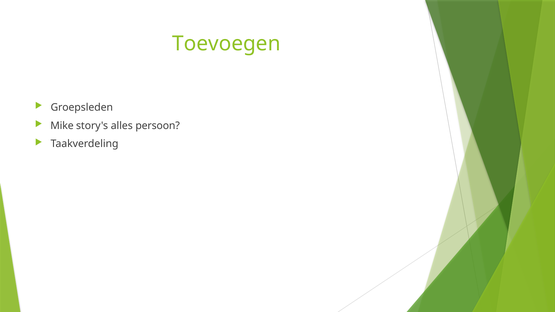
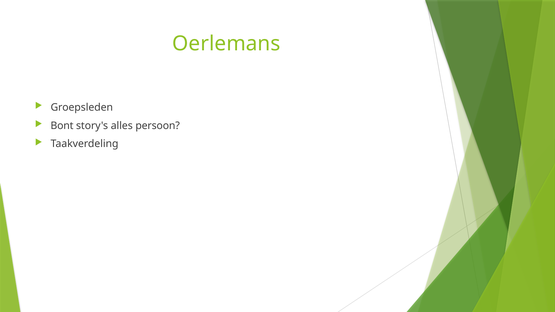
Toevoegen: Toevoegen -> Oerlemans
Mike: Mike -> Bont
